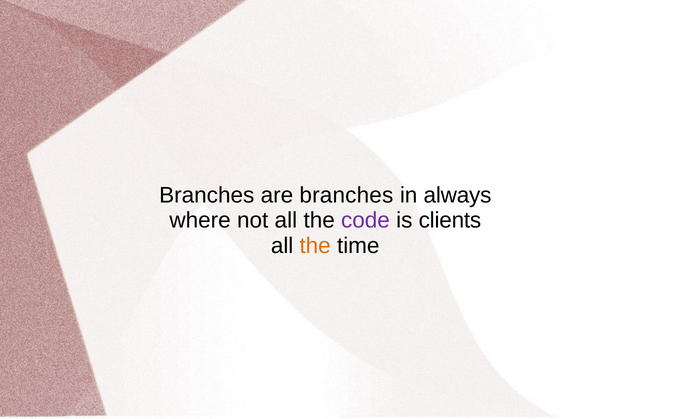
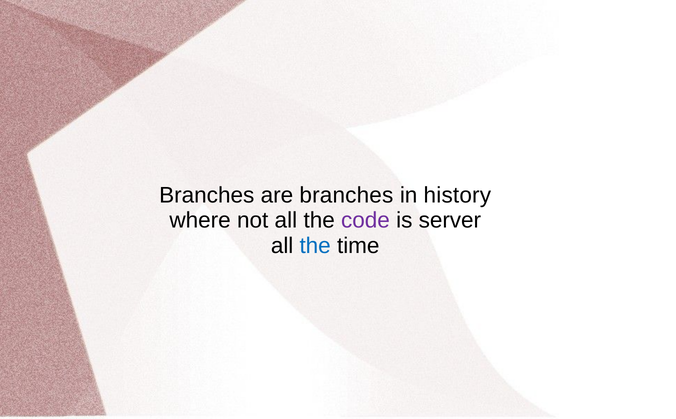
always: always -> history
clients: clients -> server
the at (315, 246) colour: orange -> blue
